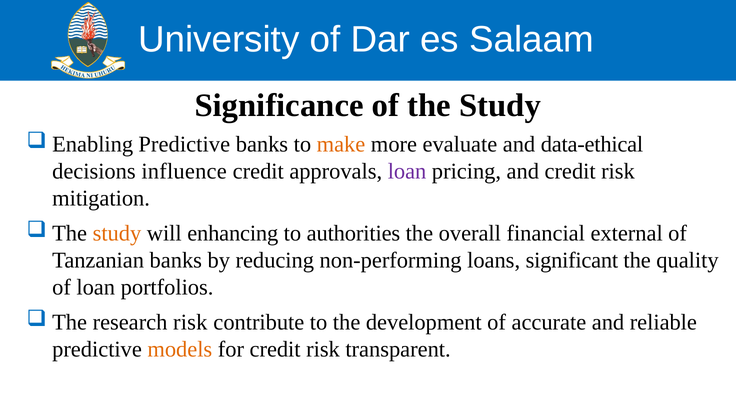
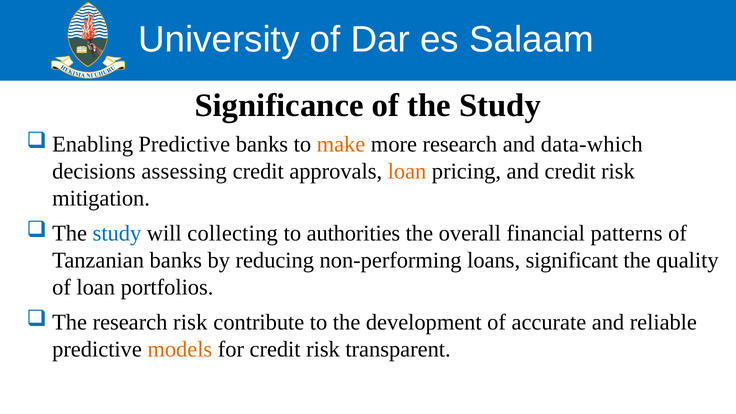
more evaluate: evaluate -> research
data-ethical: data-ethical -> data-which
influence: influence -> assessing
loan at (407, 171) colour: purple -> orange
study at (117, 233) colour: orange -> blue
enhancing: enhancing -> collecting
external: external -> patterns
